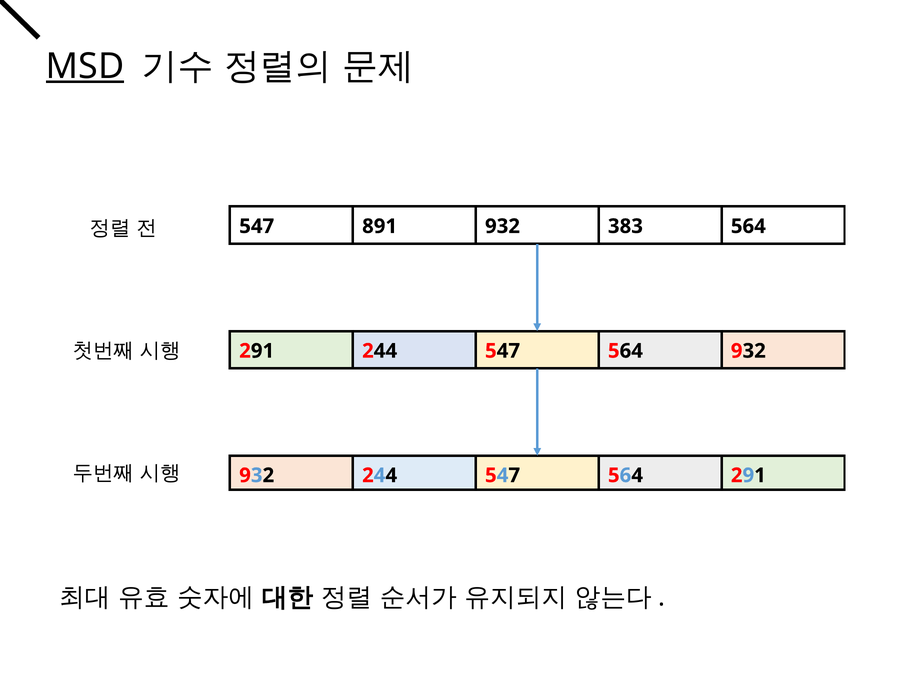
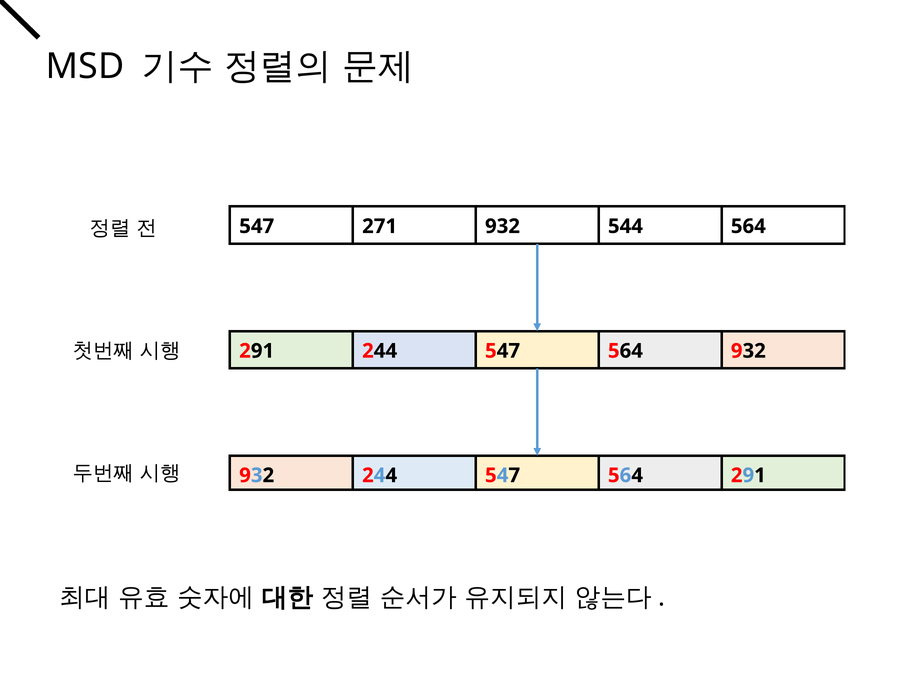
MSD underline: present -> none
891: 891 -> 271
383: 383 -> 544
